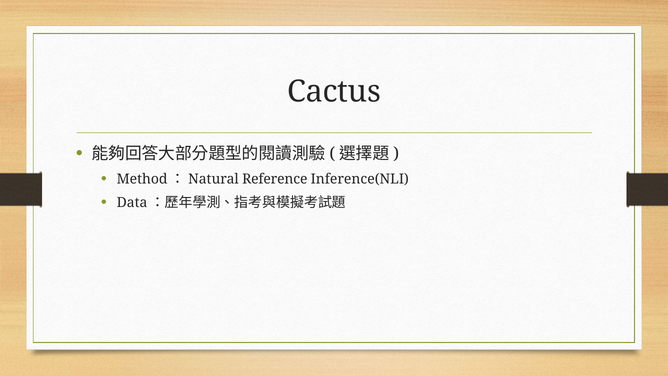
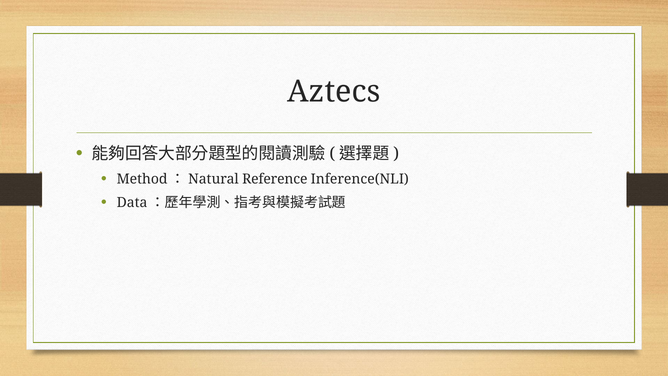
Cactus: Cactus -> Aztecs
